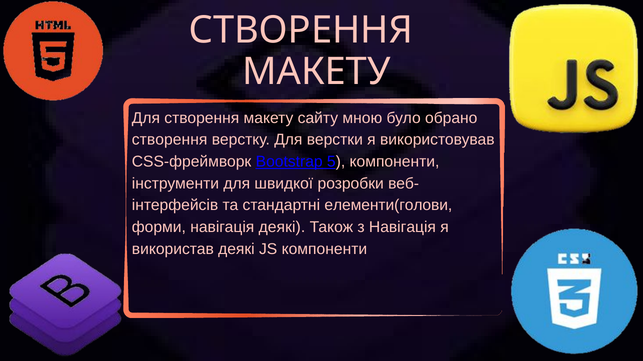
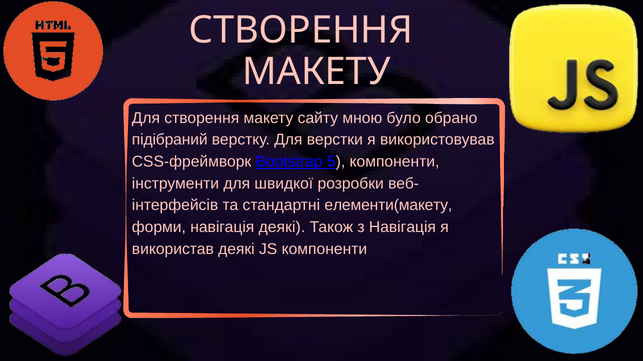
створення at (170, 140): створення -> підібраний
елементи(голови: елементи(голови -> елементи(макету
